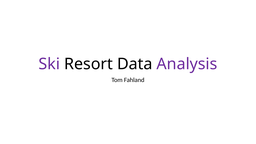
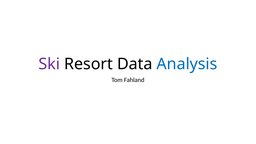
Analysis colour: purple -> blue
